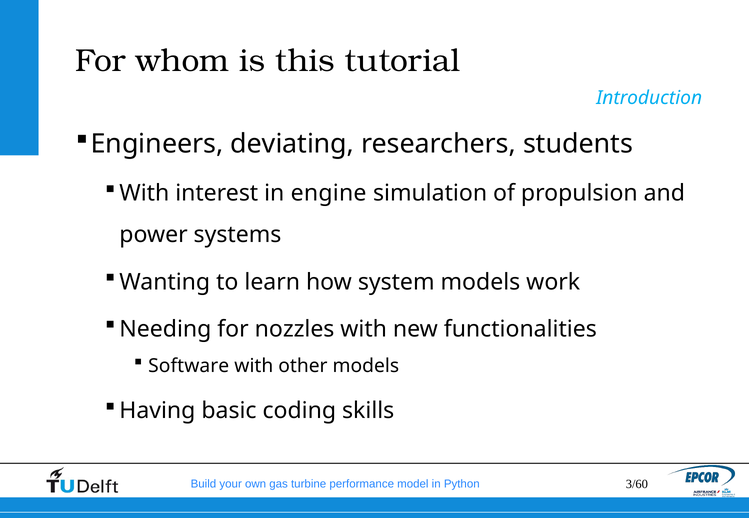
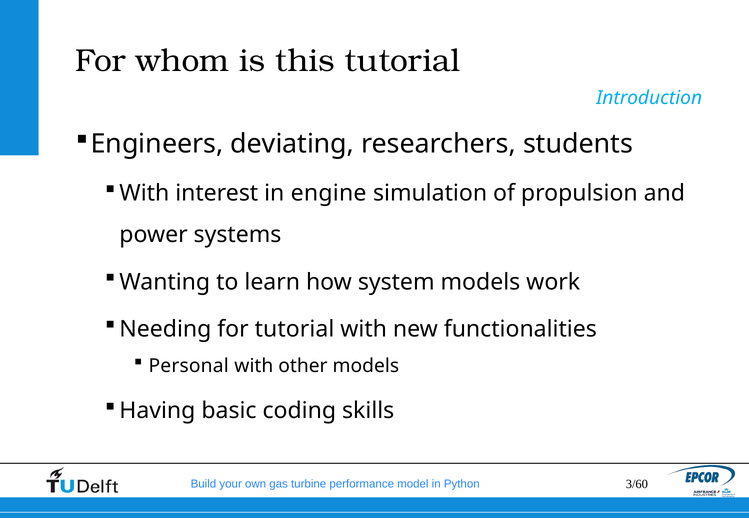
for nozzles: nozzles -> tutorial
Software: Software -> Personal
